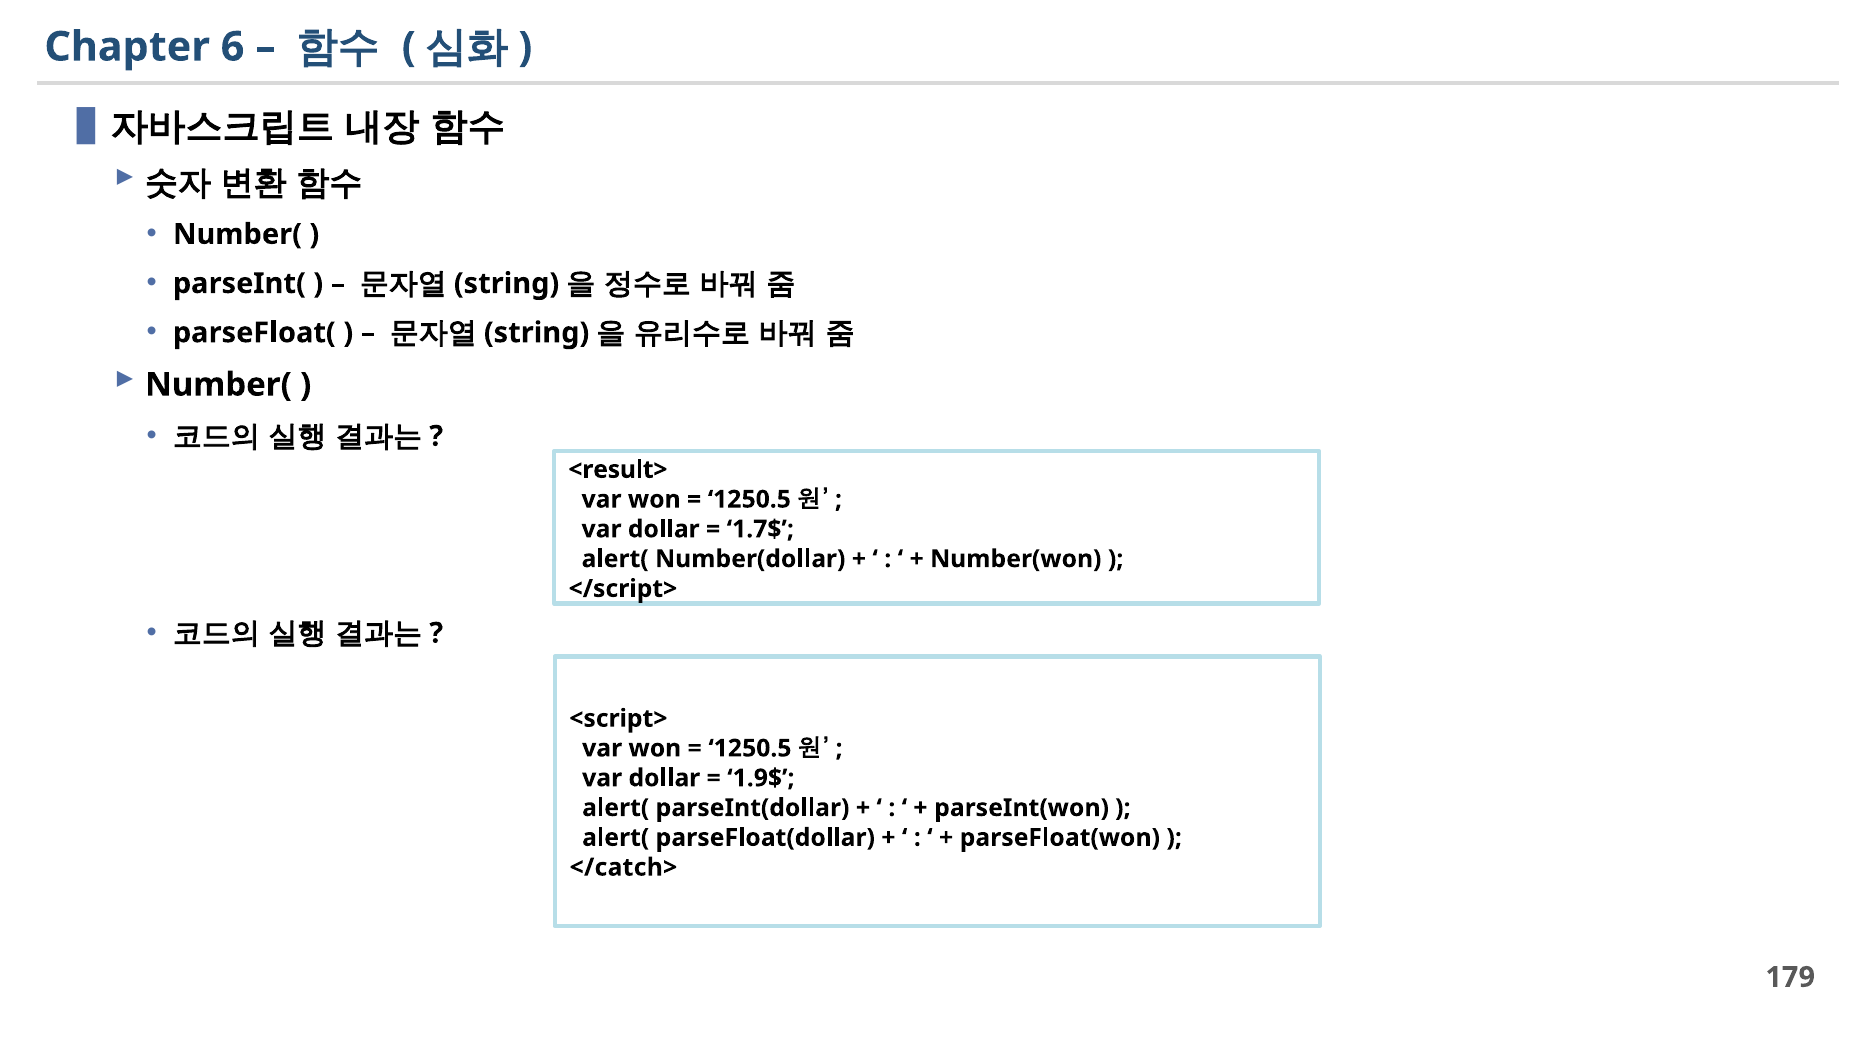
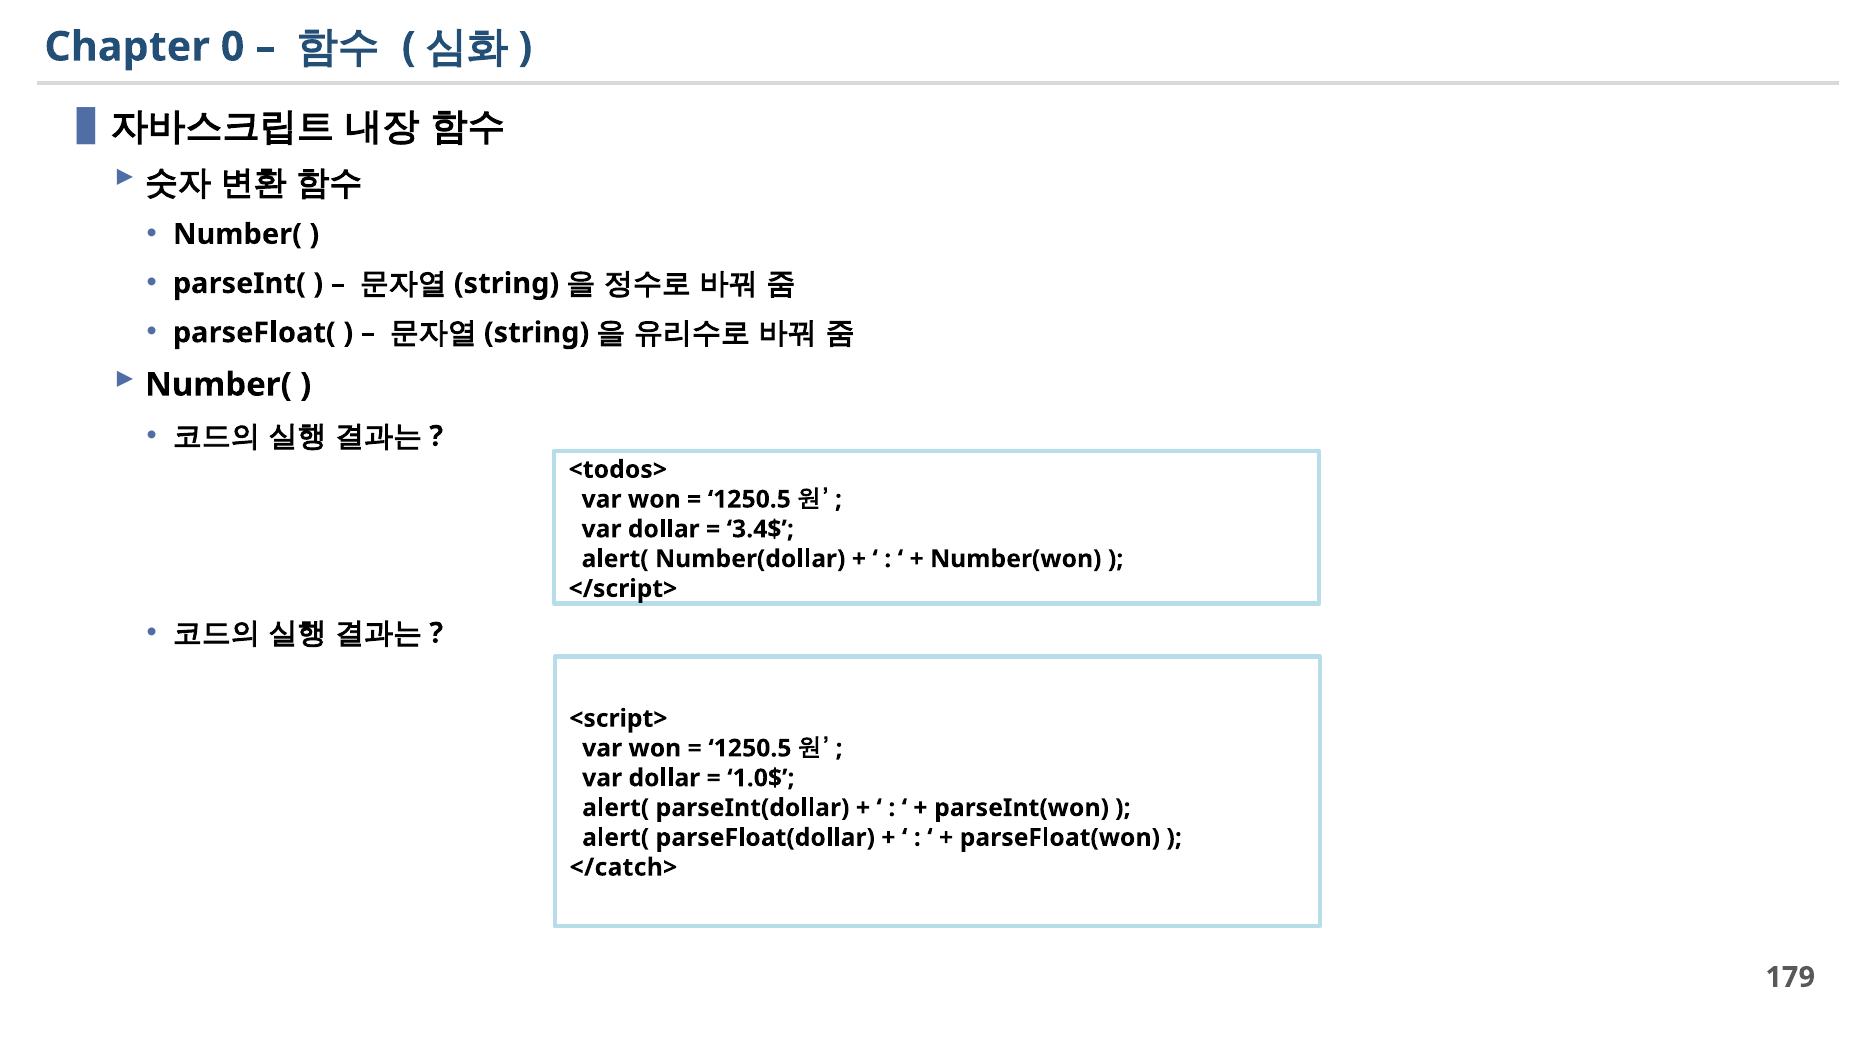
6: 6 -> 0
<result>: <result> -> <todos>
1.7$: 1.7$ -> 3.4$
1.9$: 1.9$ -> 1.0$
